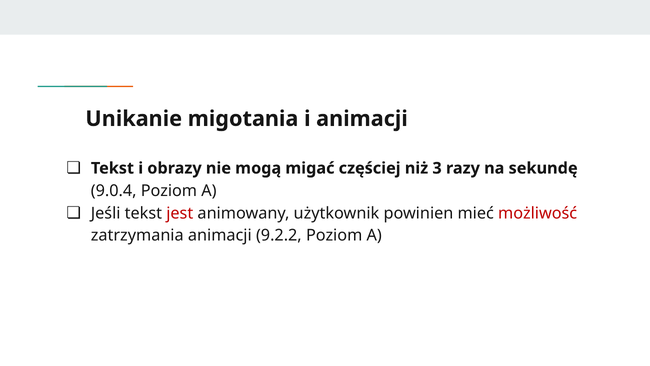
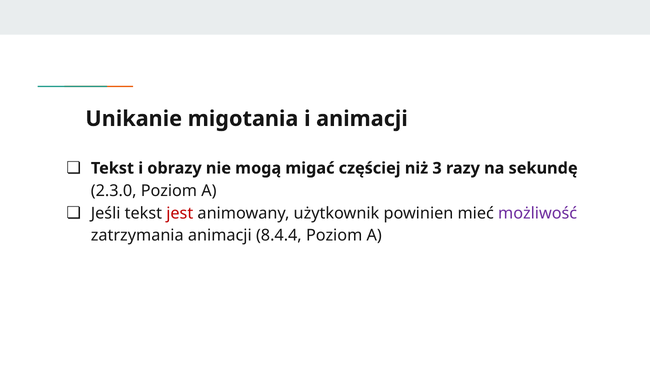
9.0.4: 9.0.4 -> 2.3.0
możliwość colour: red -> purple
9.2.2: 9.2.2 -> 8.4.4
